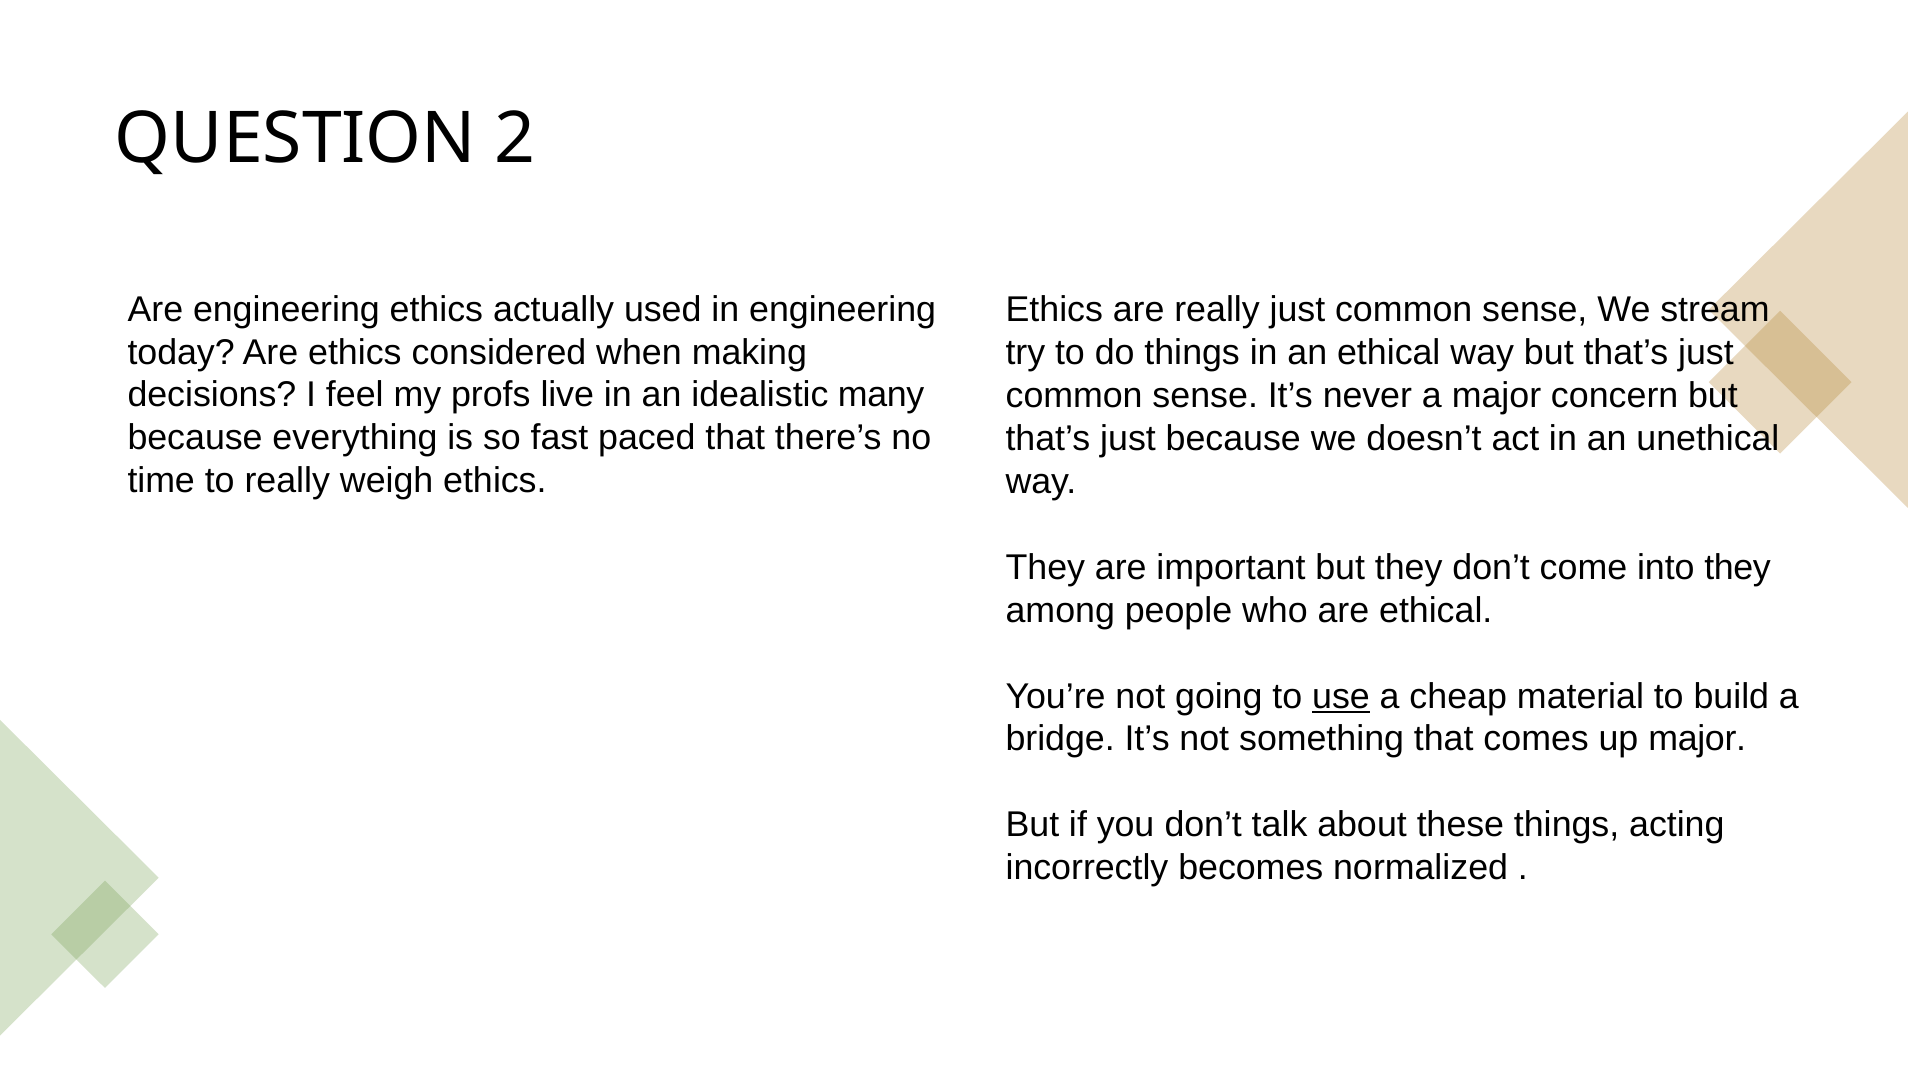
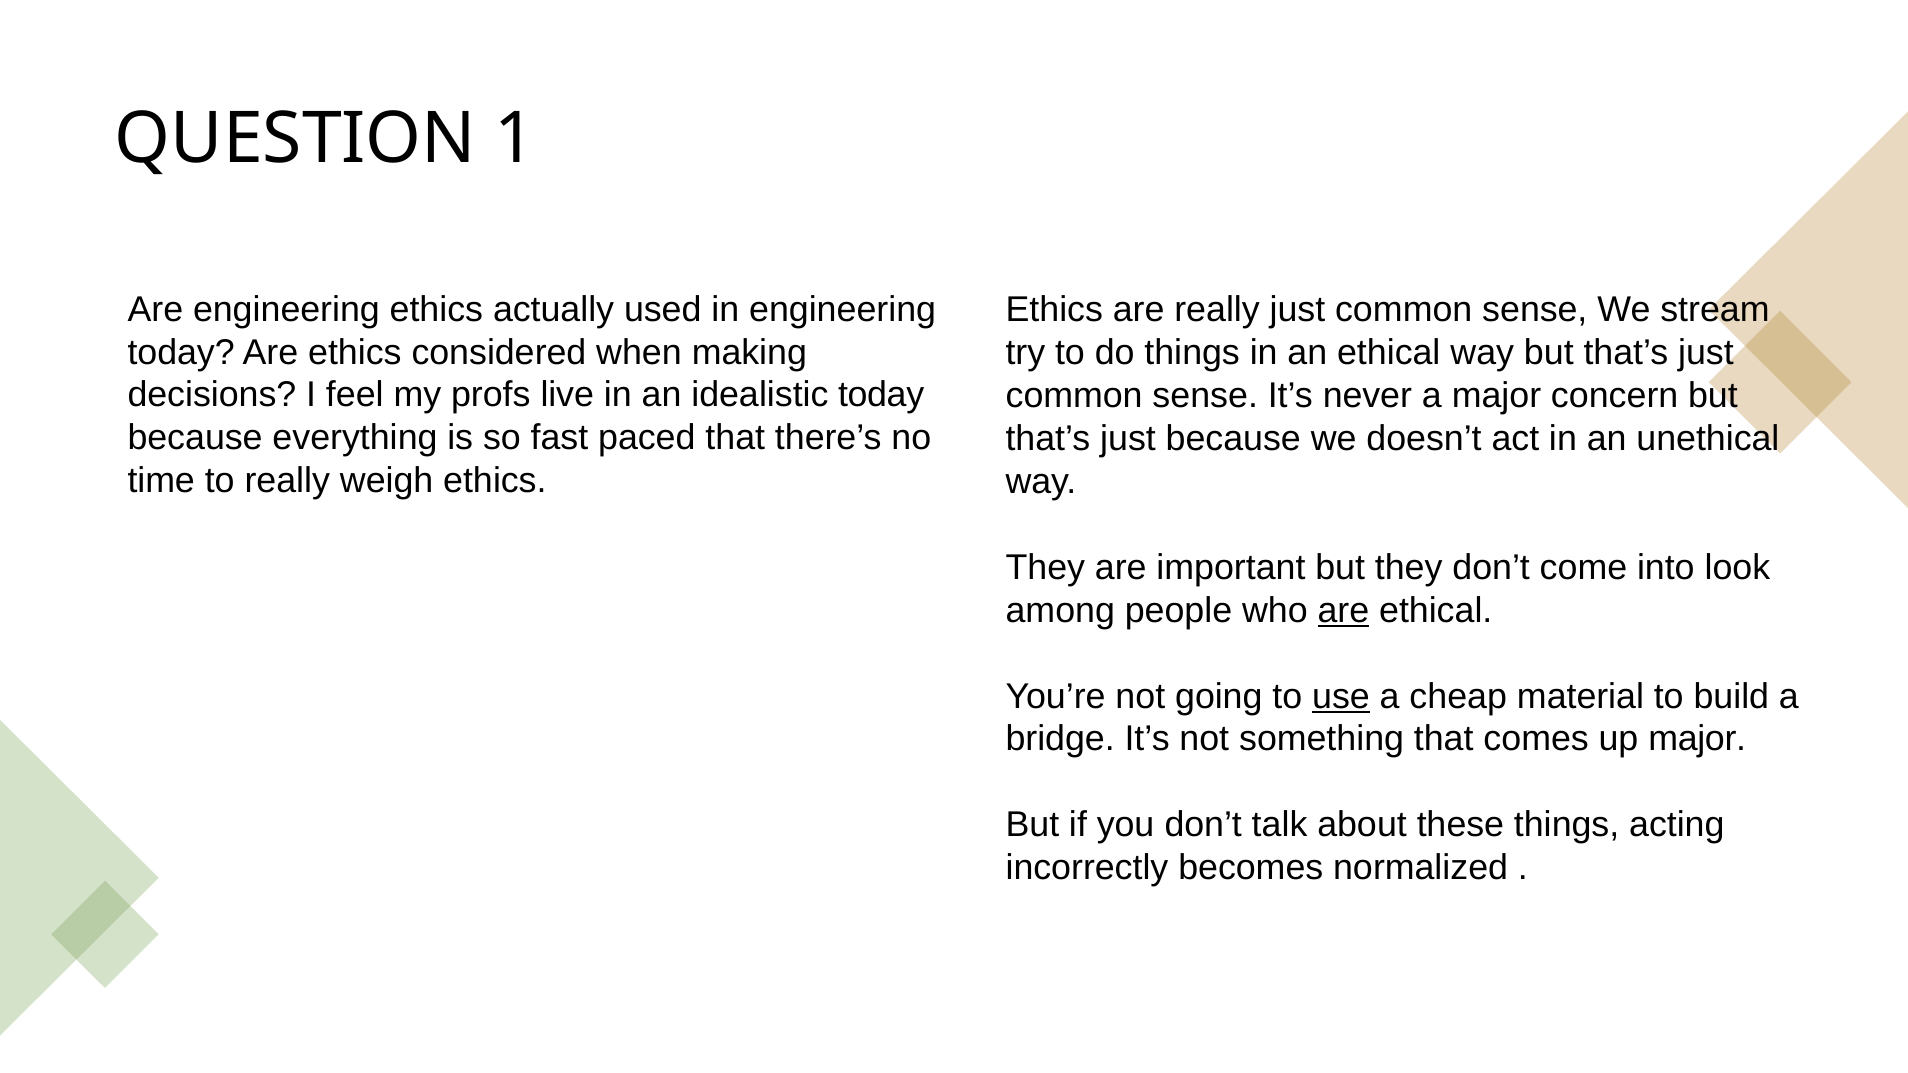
2: 2 -> 1
idealistic many: many -> today
into they: they -> look
are at (1343, 611) underline: none -> present
